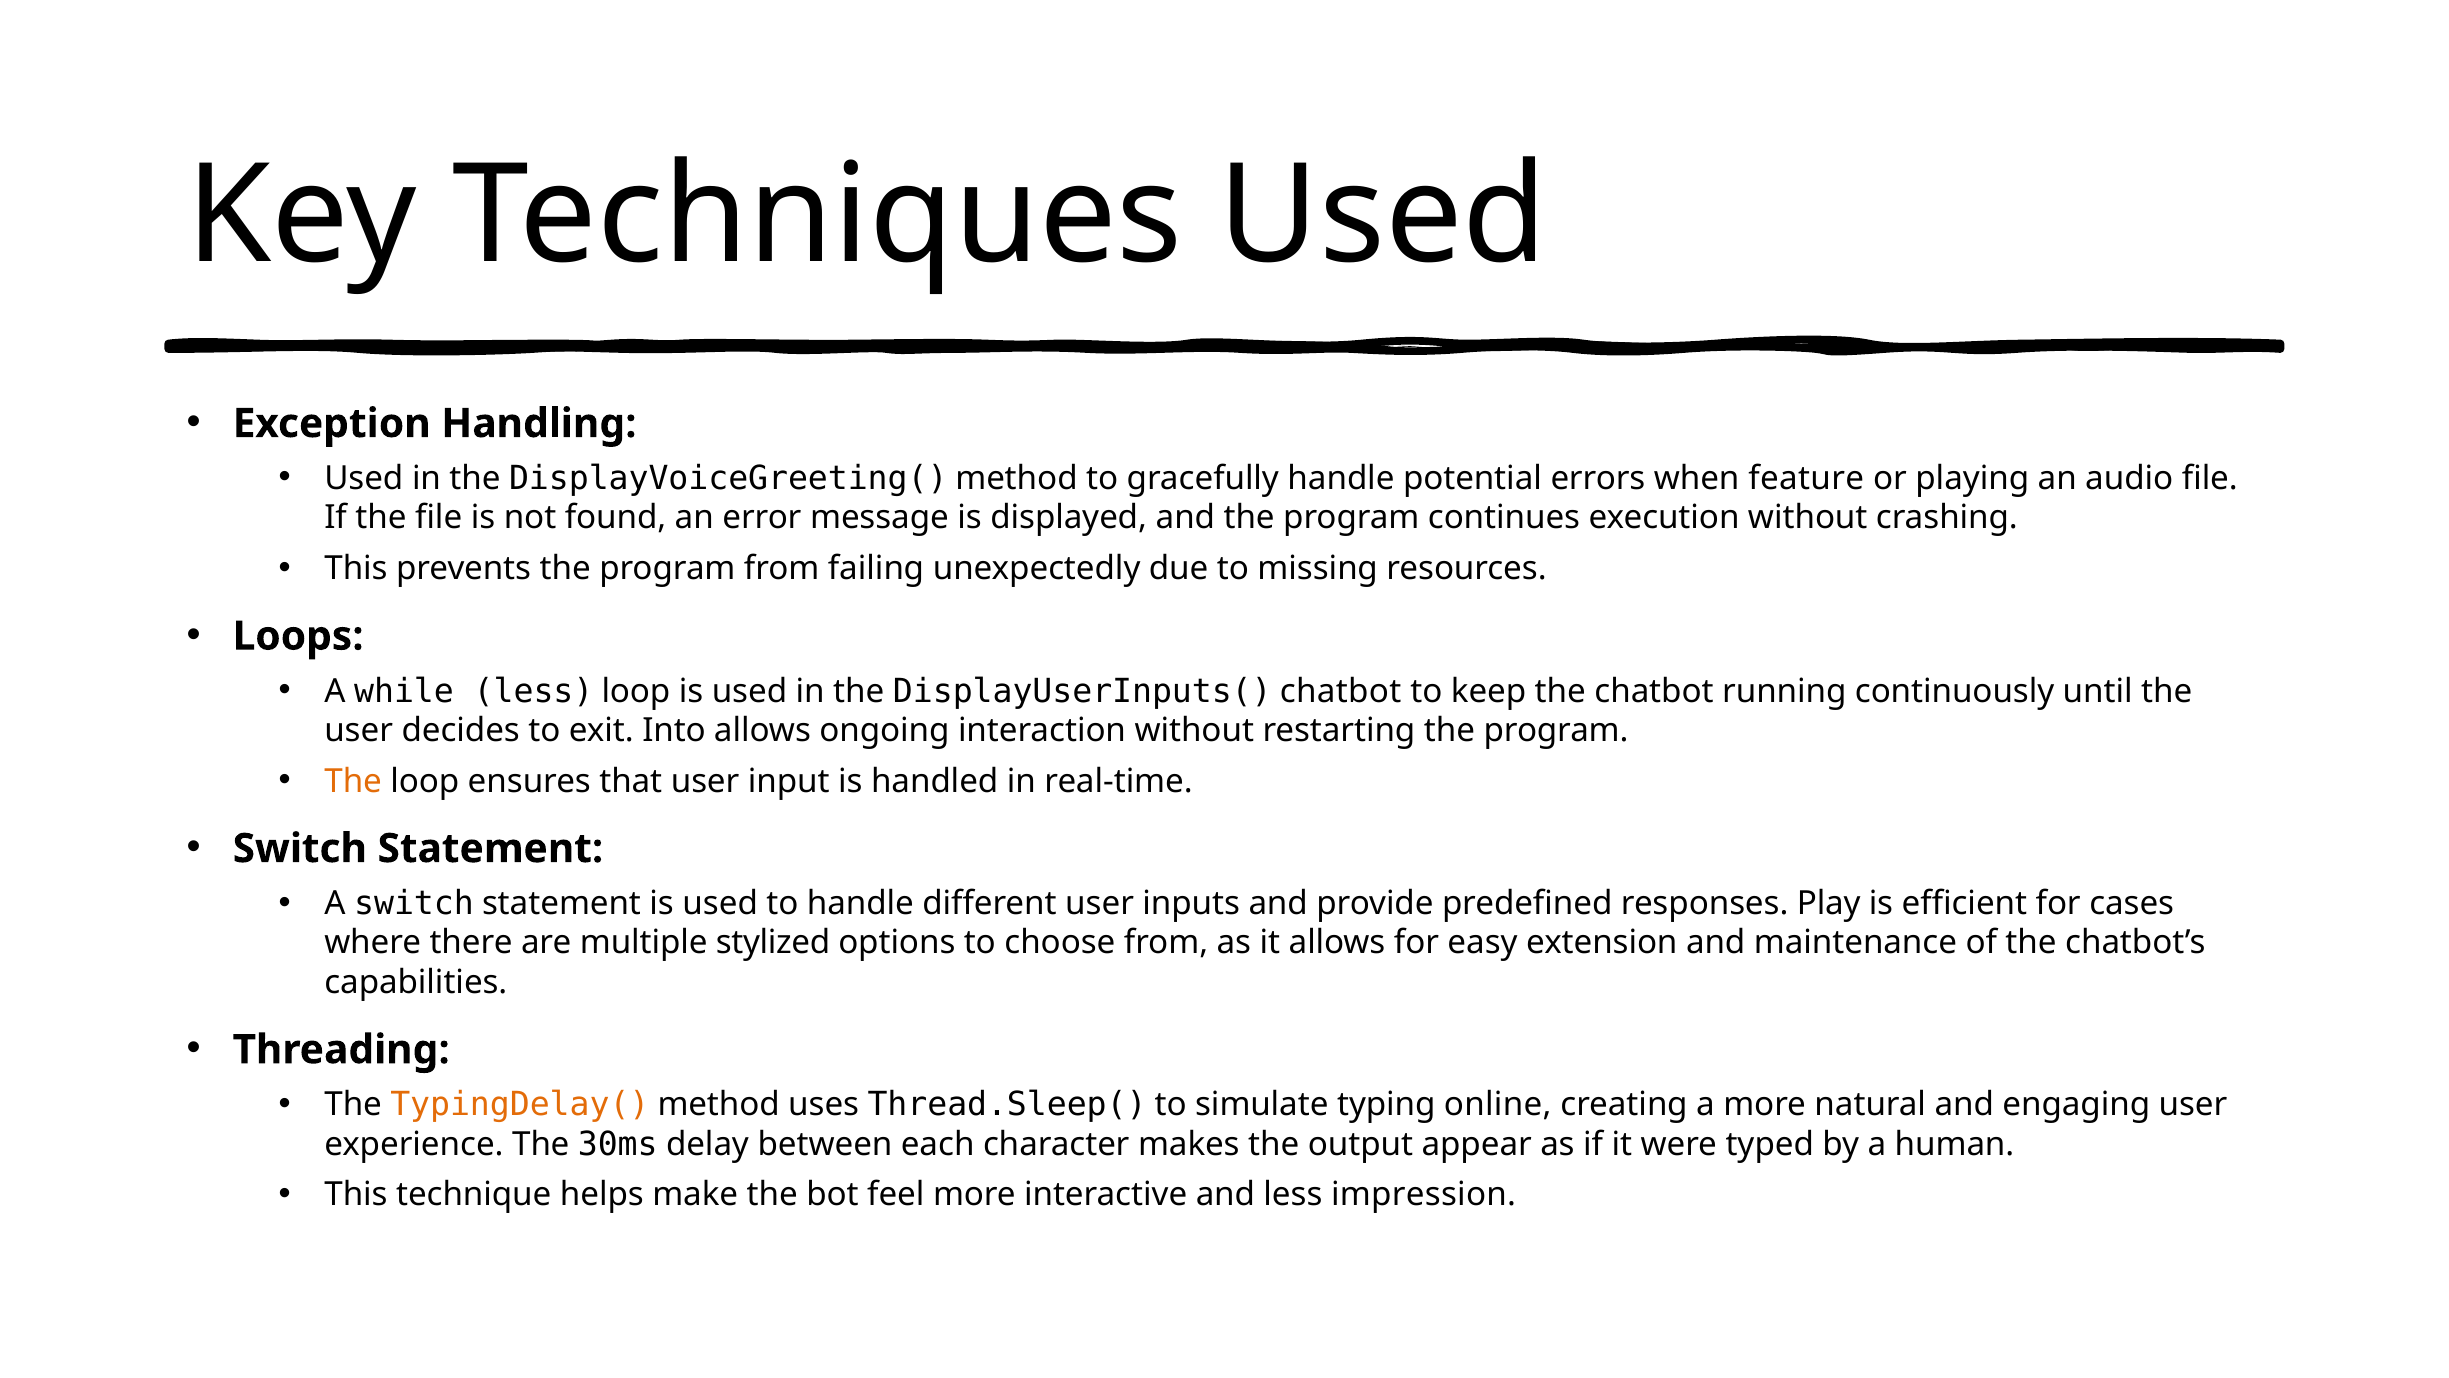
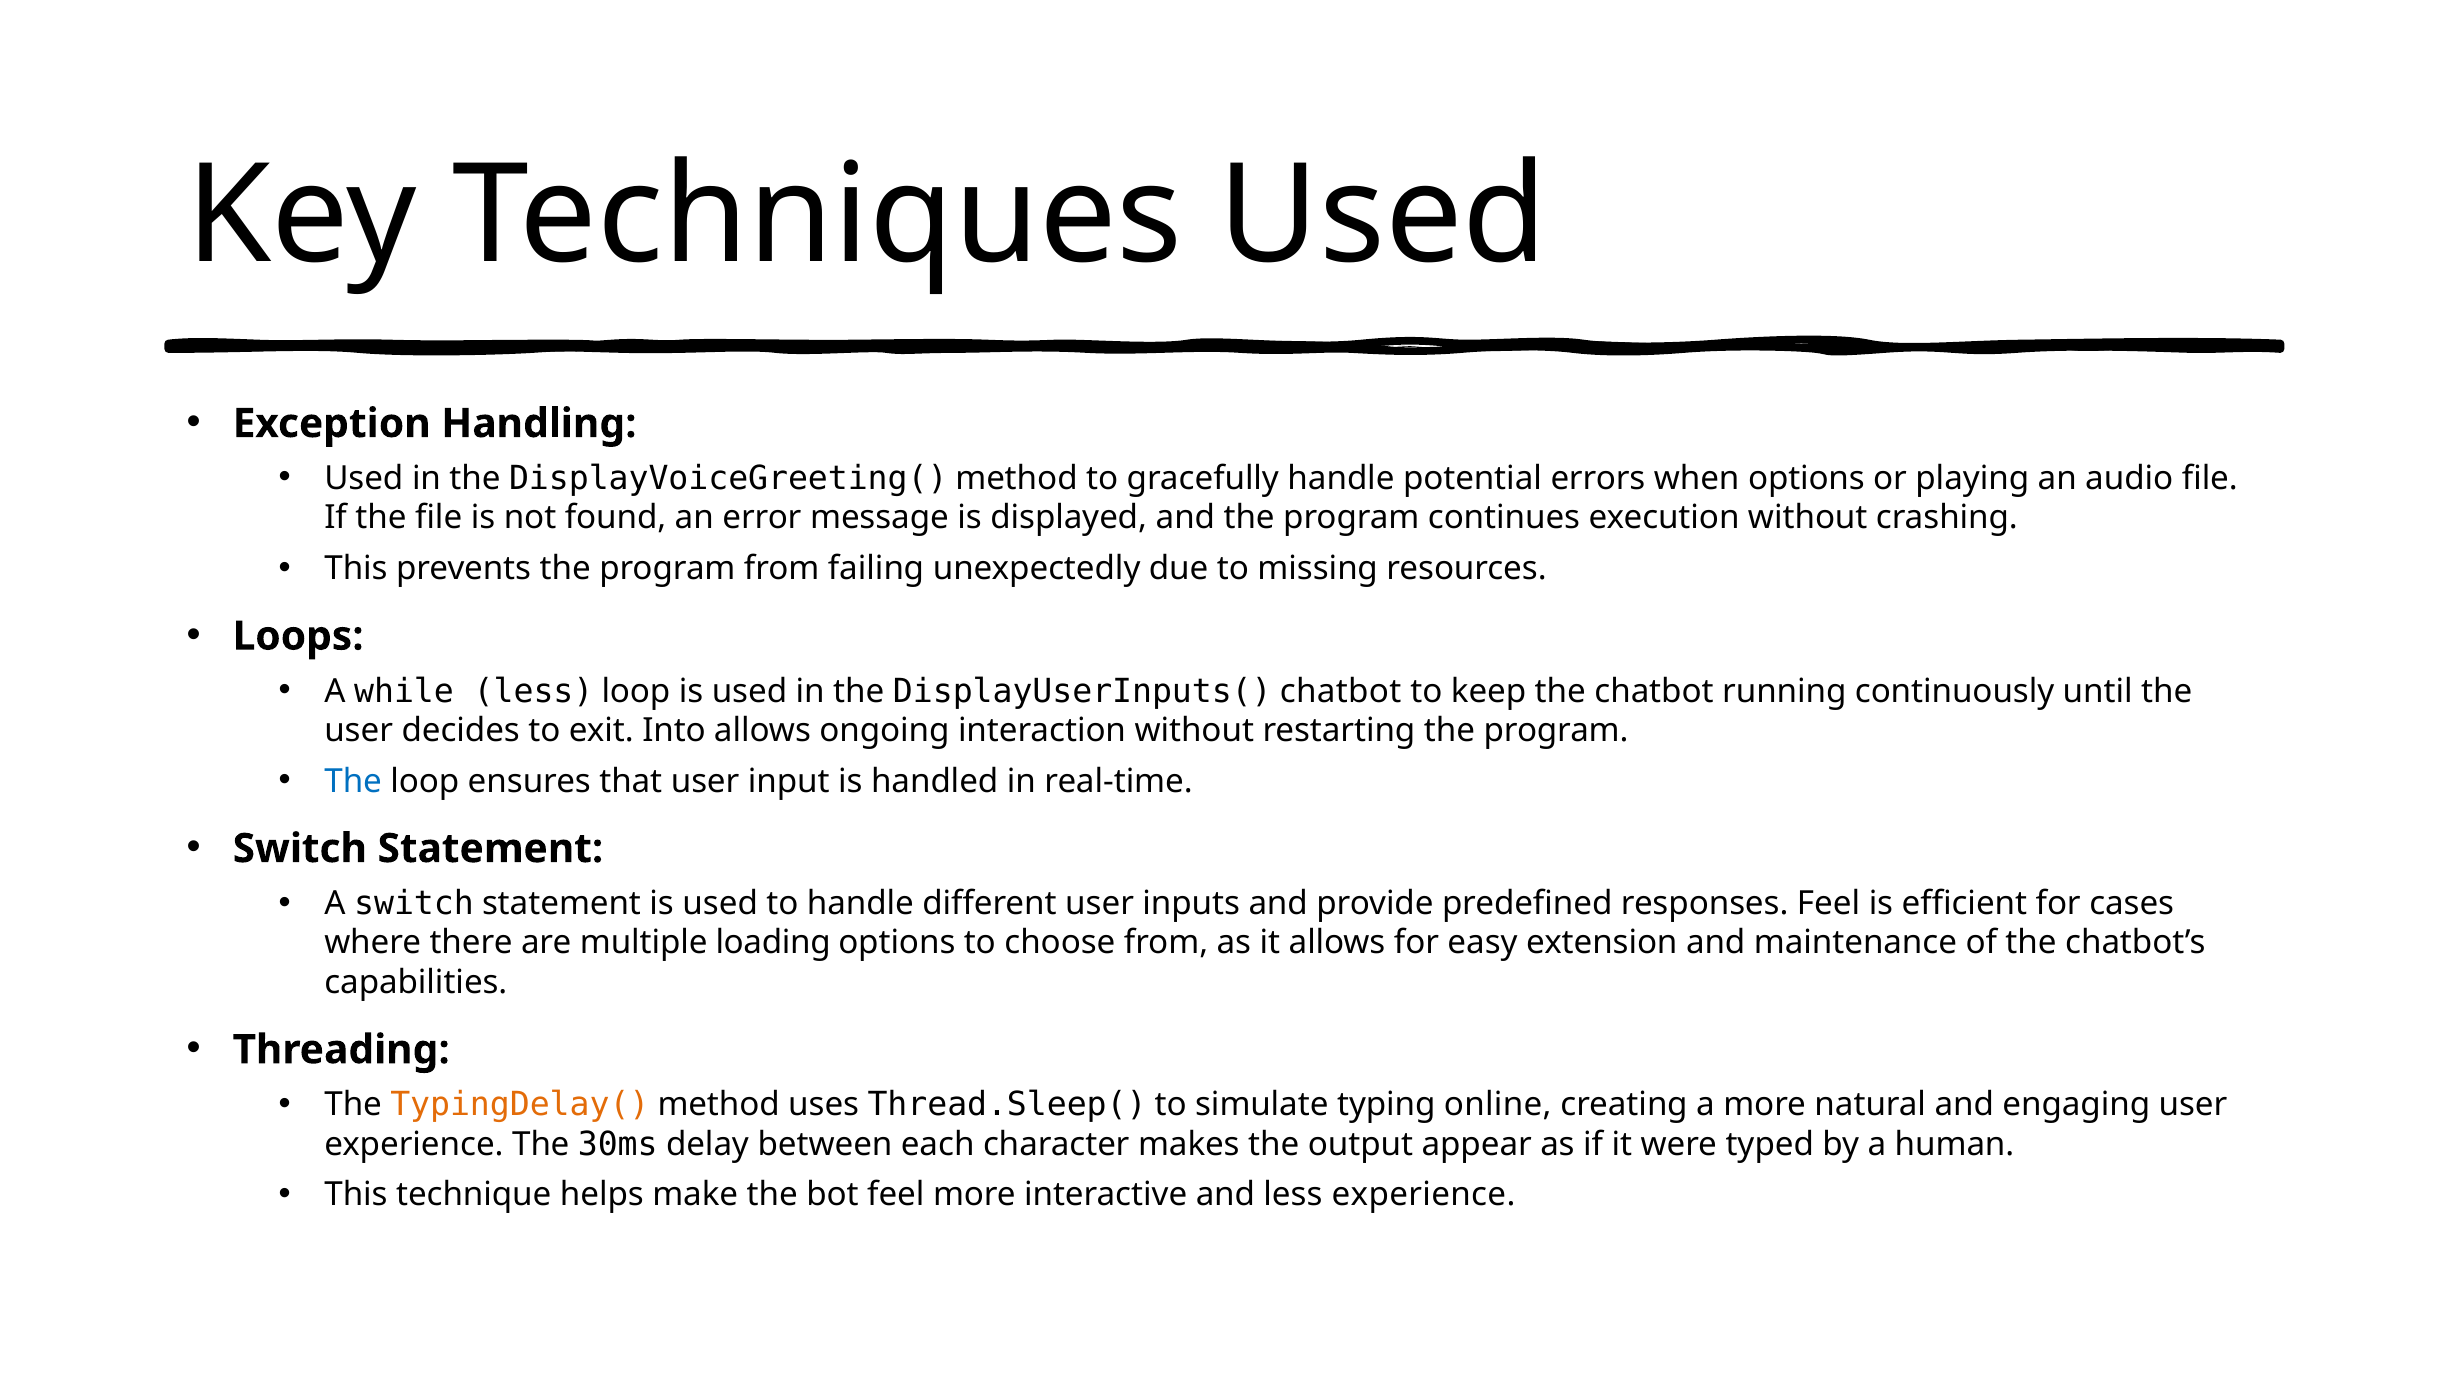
when feature: feature -> options
The at (353, 781) colour: orange -> blue
responses Play: Play -> Feel
stylized: stylized -> loading
less impression: impression -> experience
